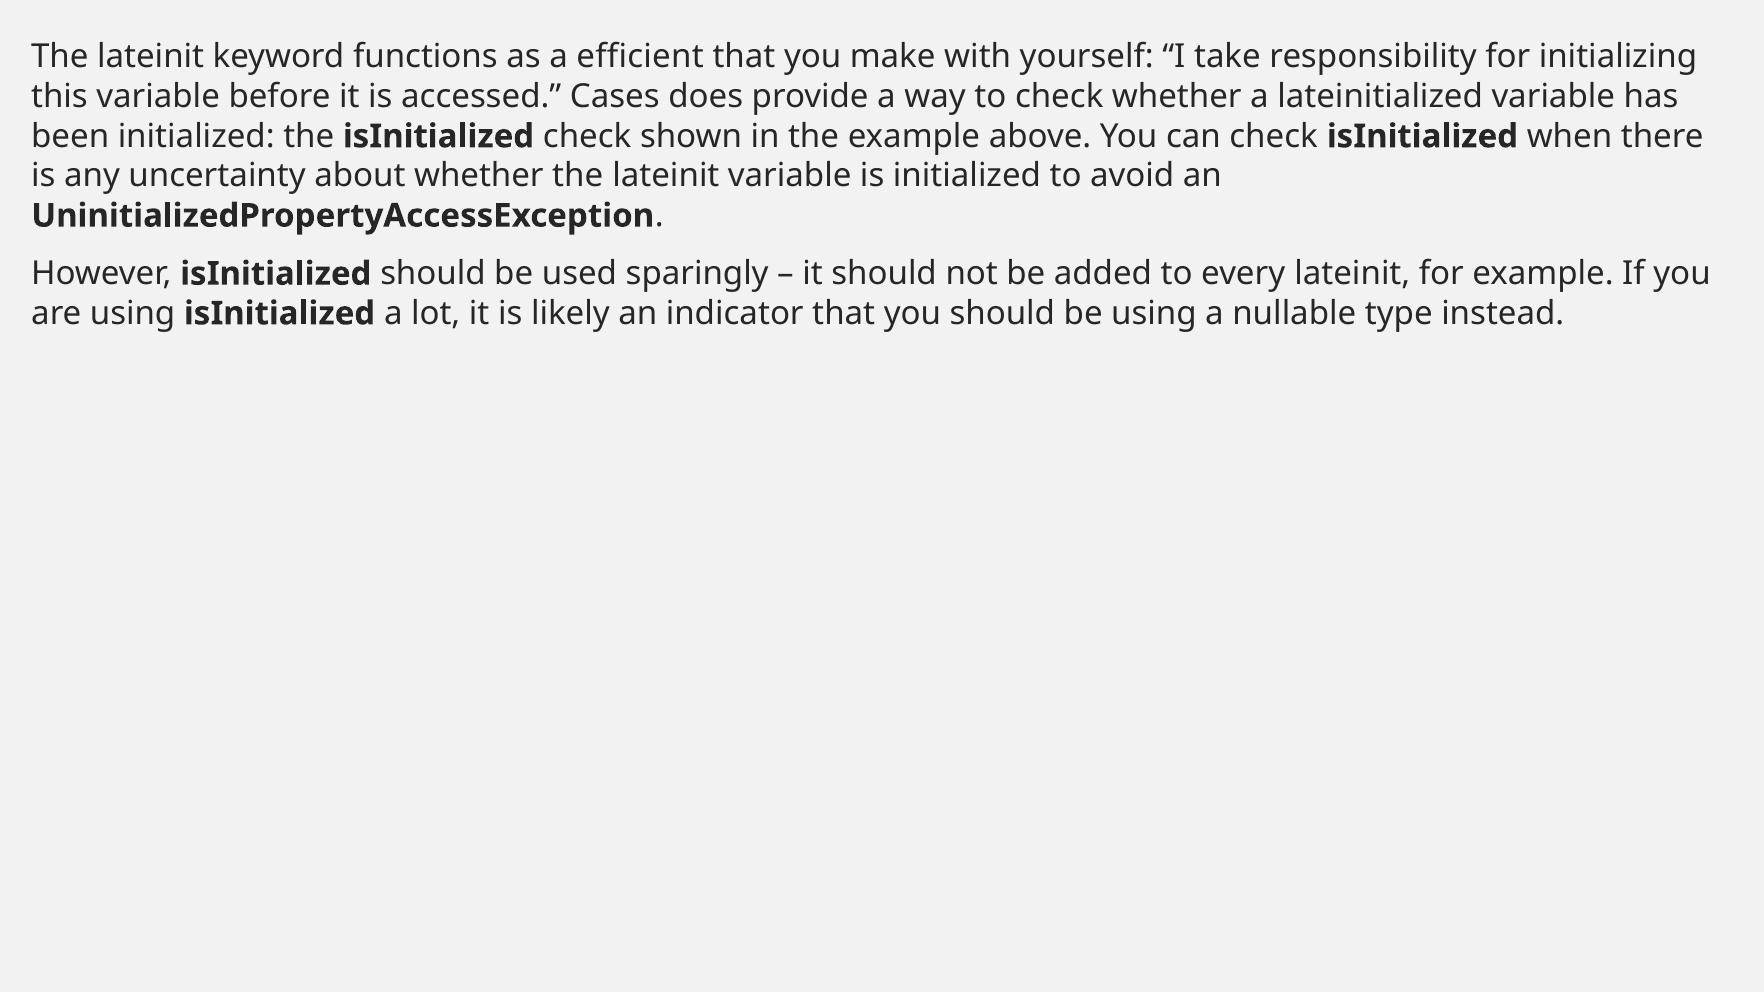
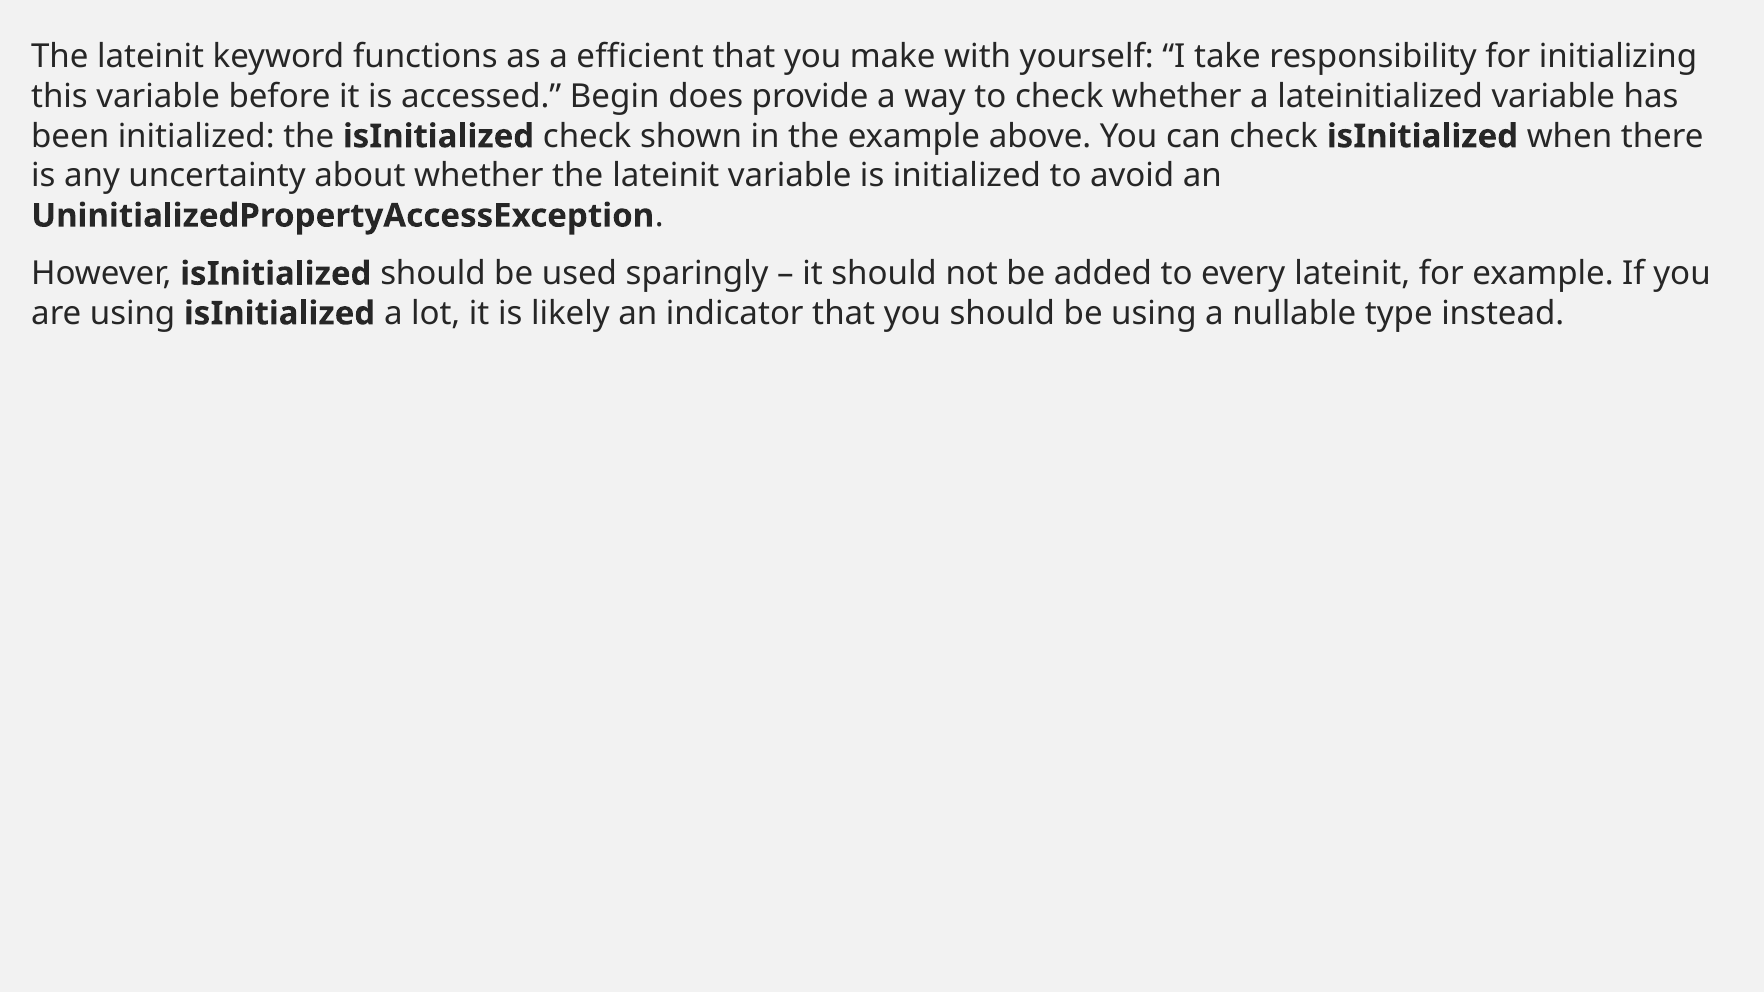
Cases: Cases -> Begin
